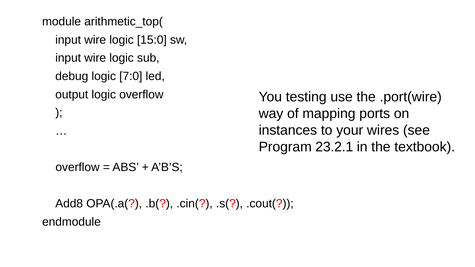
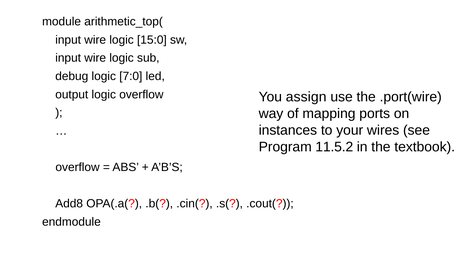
testing: testing -> assign
23.2.1: 23.2.1 -> 11.5.2
